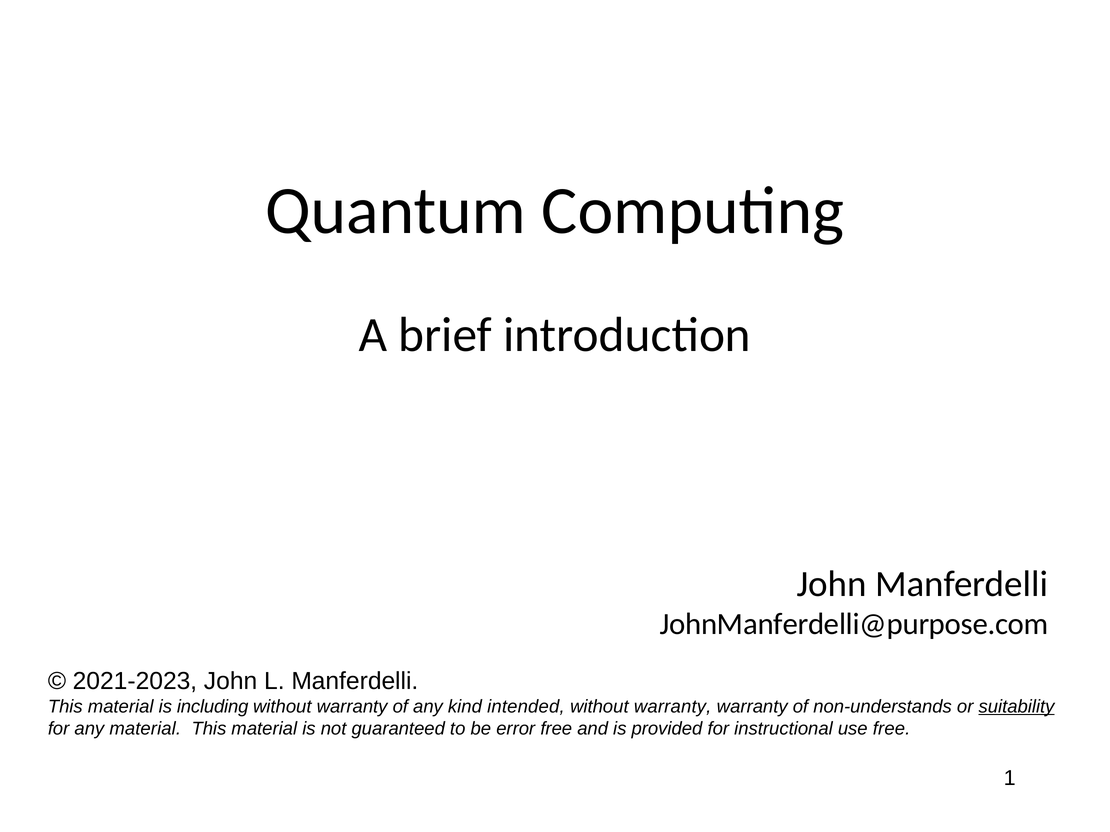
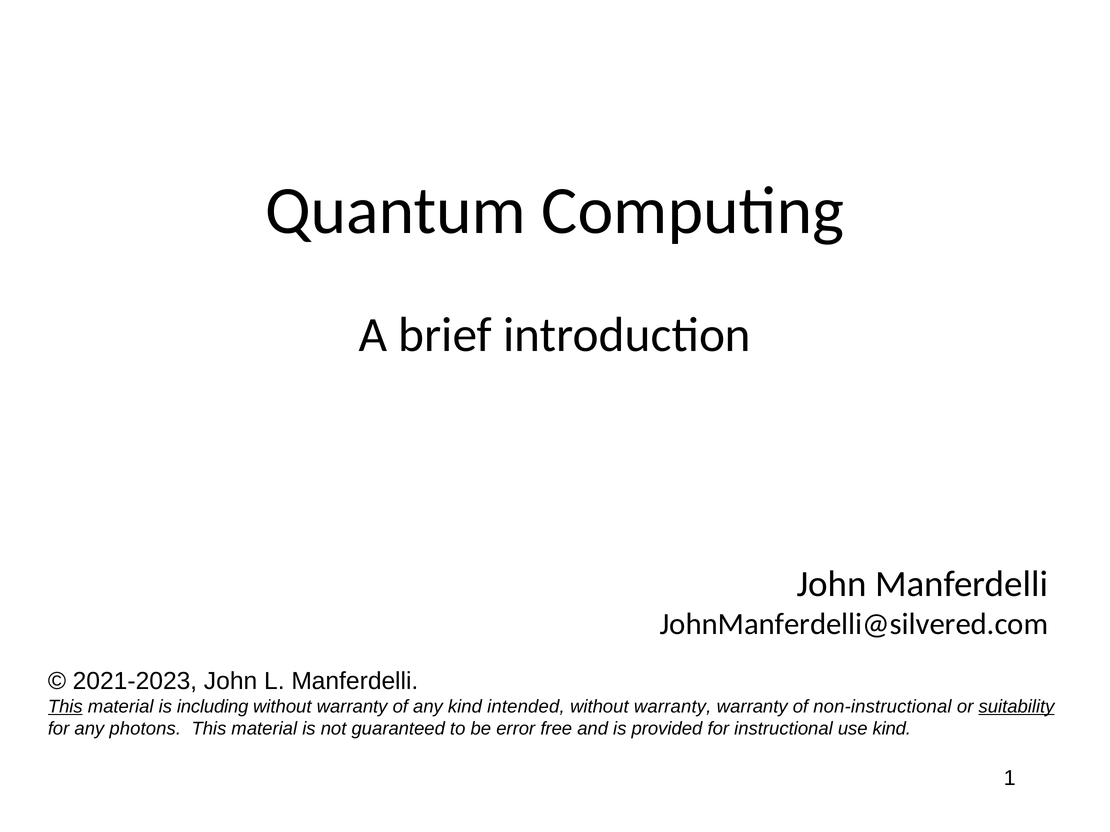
JohnManferdelli@purpose.com: JohnManferdelli@purpose.com -> JohnManferdelli@silvered.com
This at (65, 707) underline: none -> present
non-understands: non-understands -> non-instructional
any material: material -> photons
use free: free -> kind
